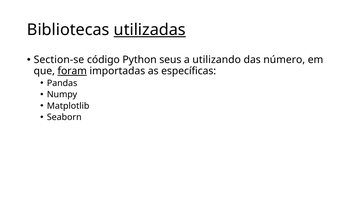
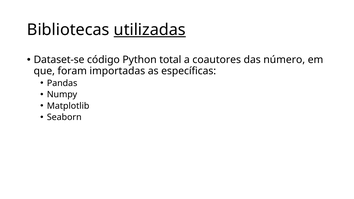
Section-se: Section-se -> Dataset-se
seus: seus -> total
utilizando: utilizando -> coautores
foram underline: present -> none
